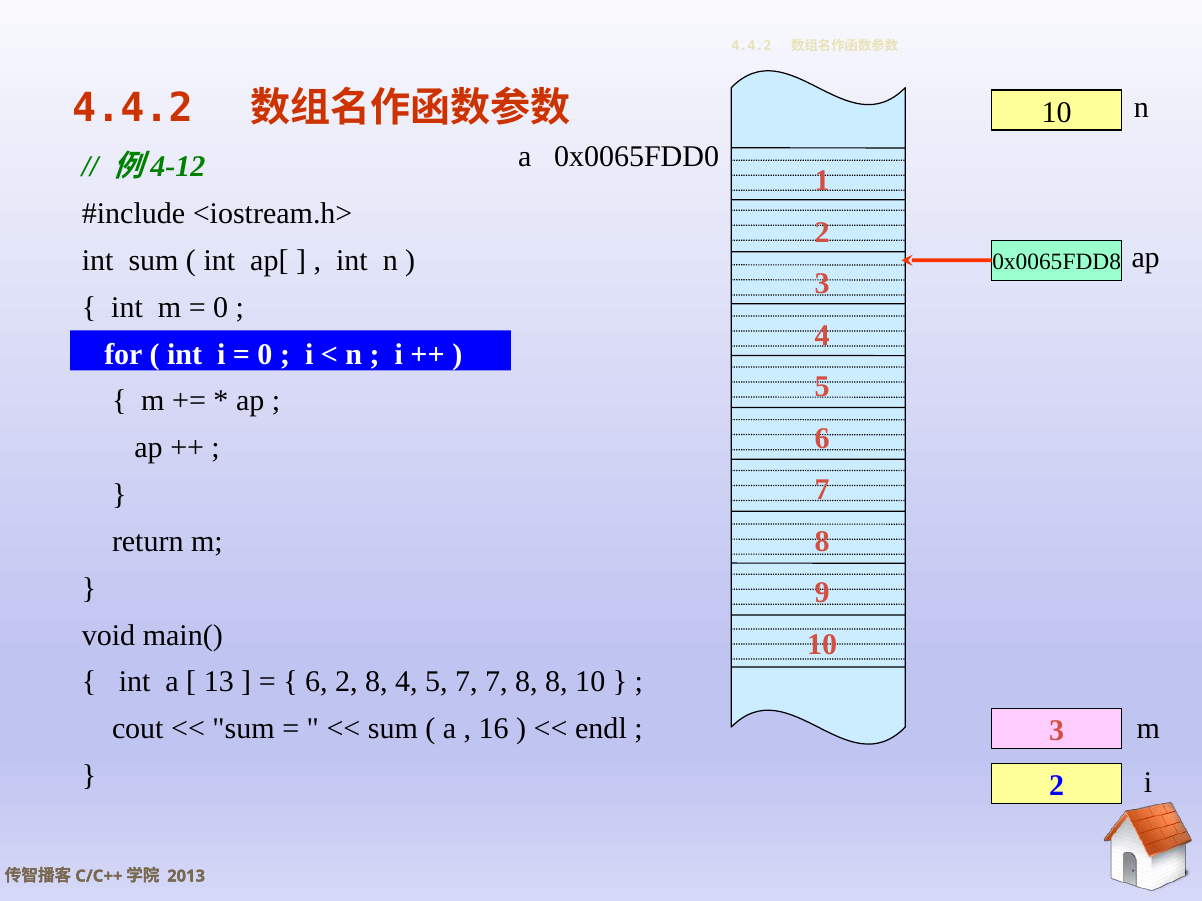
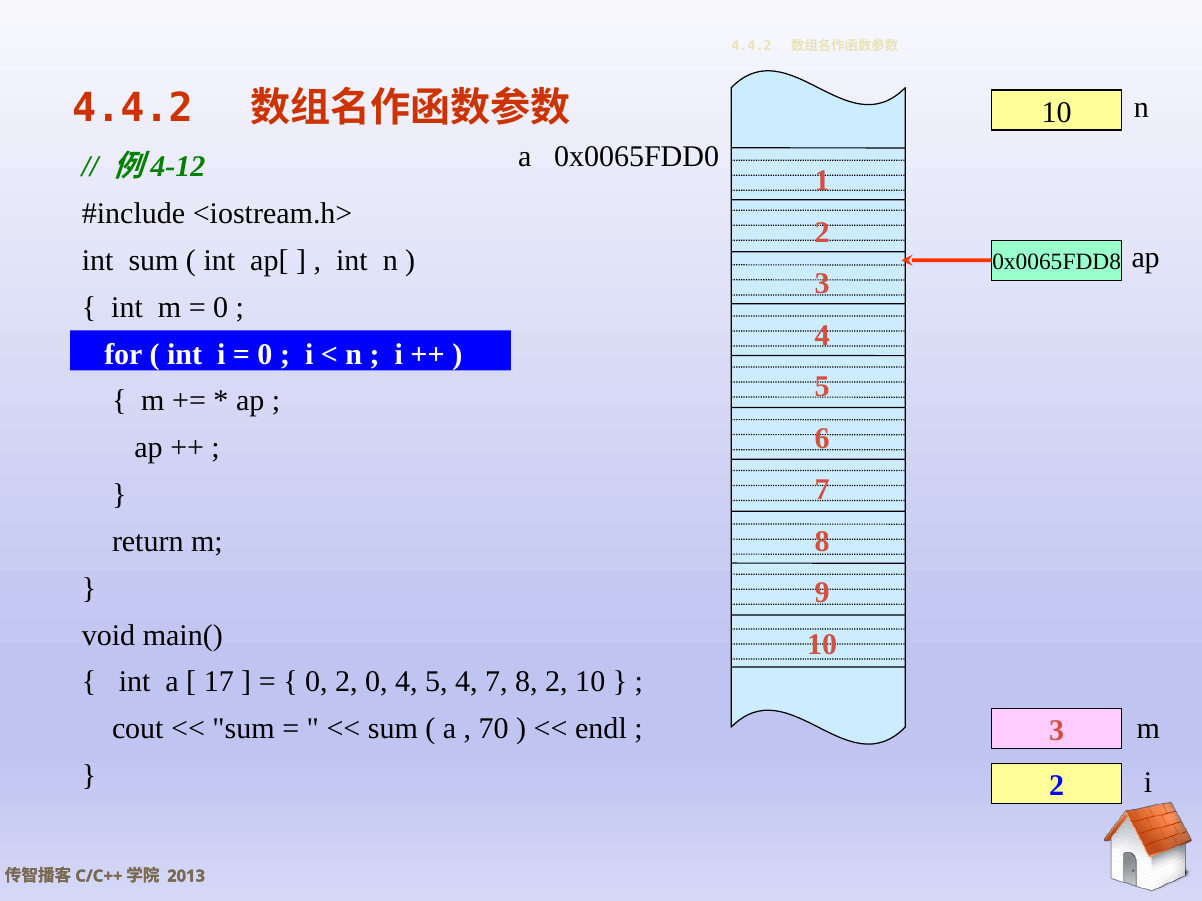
13: 13 -> 17
6 at (316, 682): 6 -> 0
2 8: 8 -> 0
5 7: 7 -> 4
8 8: 8 -> 2
16: 16 -> 70
